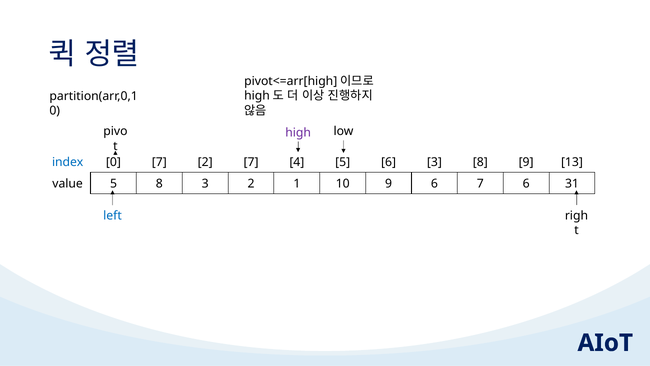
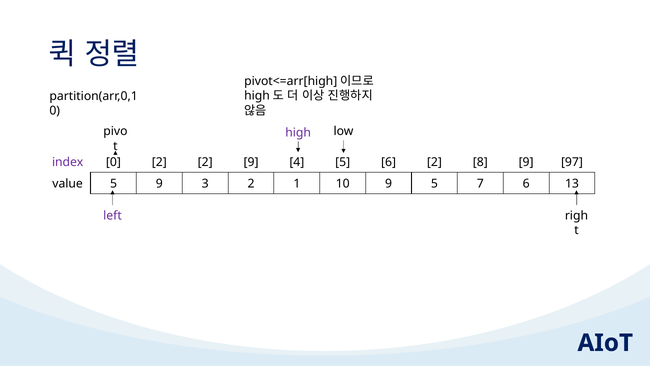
index colour: blue -> purple
0 7: 7 -> 2
2 7: 7 -> 9
6 3: 3 -> 2
13: 13 -> 97
8 at (159, 183): 8 -> 9
9 6: 6 -> 5
31: 31 -> 13
left colour: blue -> purple
